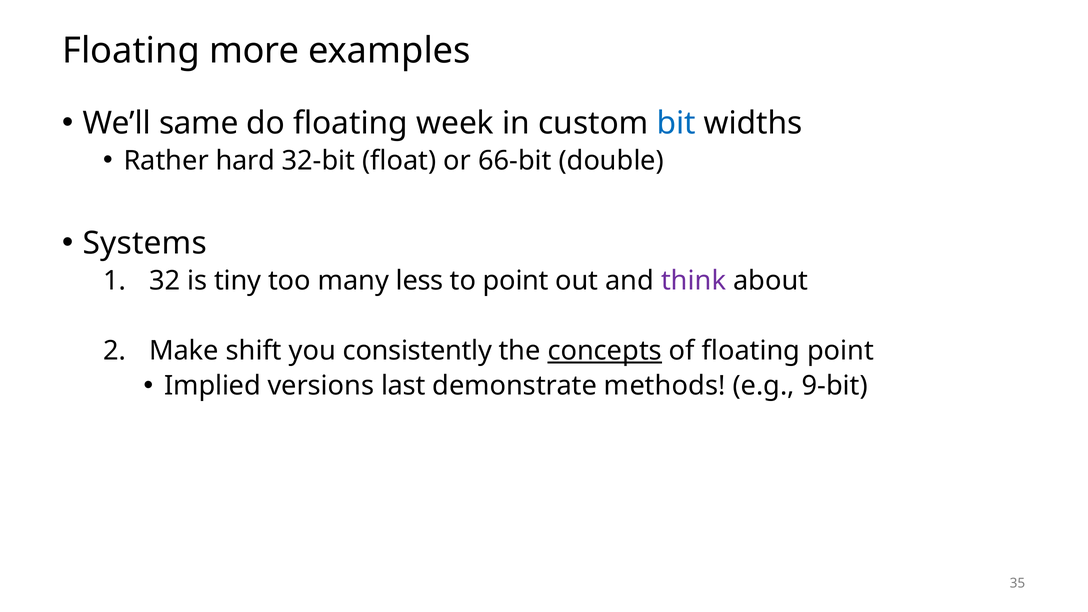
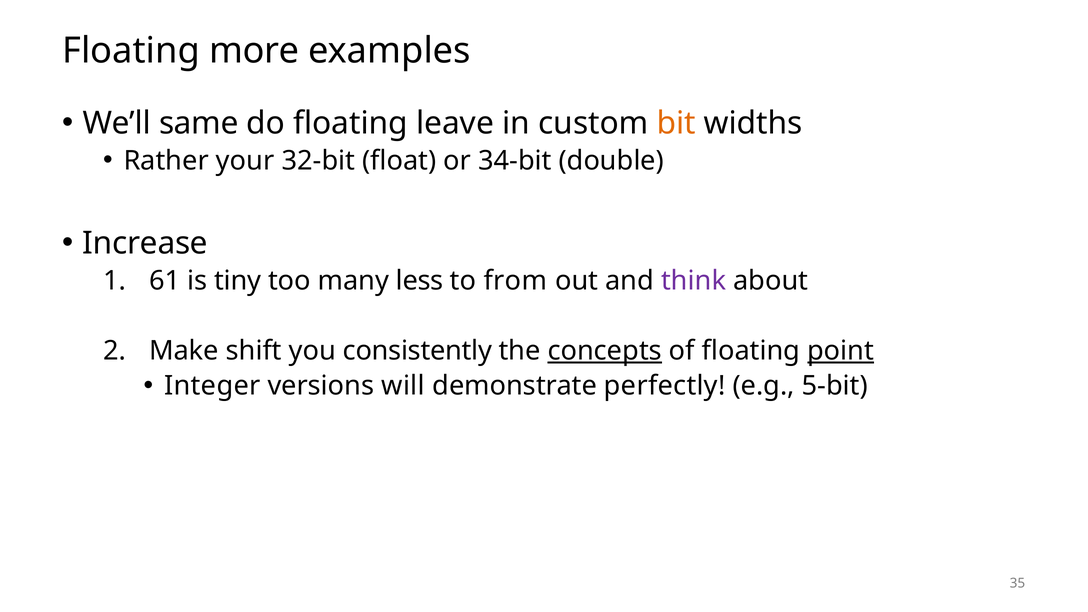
week: week -> leave
bit colour: blue -> orange
hard: hard -> your
66-bit: 66-bit -> 34-bit
Systems: Systems -> Increase
32: 32 -> 61
to point: point -> from
point at (841, 351) underline: none -> present
Implied: Implied -> Integer
last: last -> will
methods: methods -> perfectly
9-bit: 9-bit -> 5-bit
